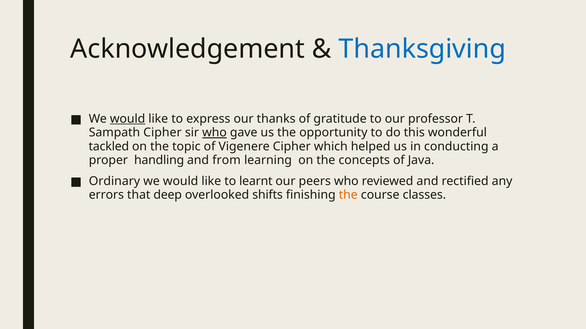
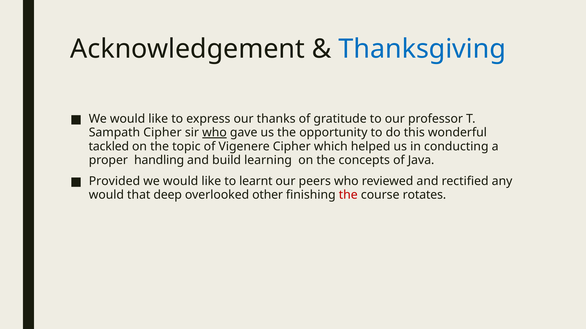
would at (128, 119) underline: present -> none
from: from -> build
Ordinary: Ordinary -> Provided
errors at (106, 195): errors -> would
shifts: shifts -> other
the at (348, 195) colour: orange -> red
classes: classes -> rotates
